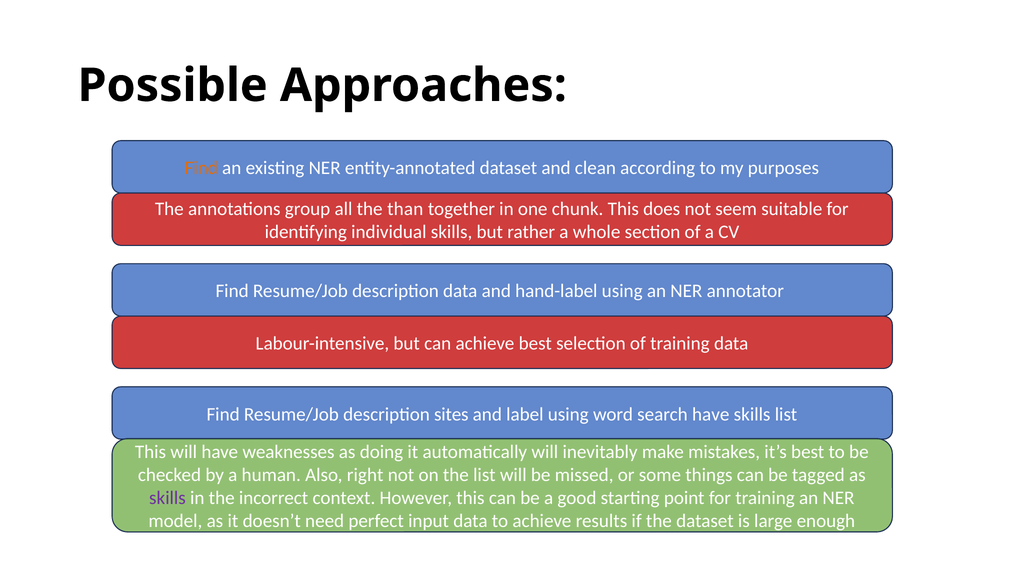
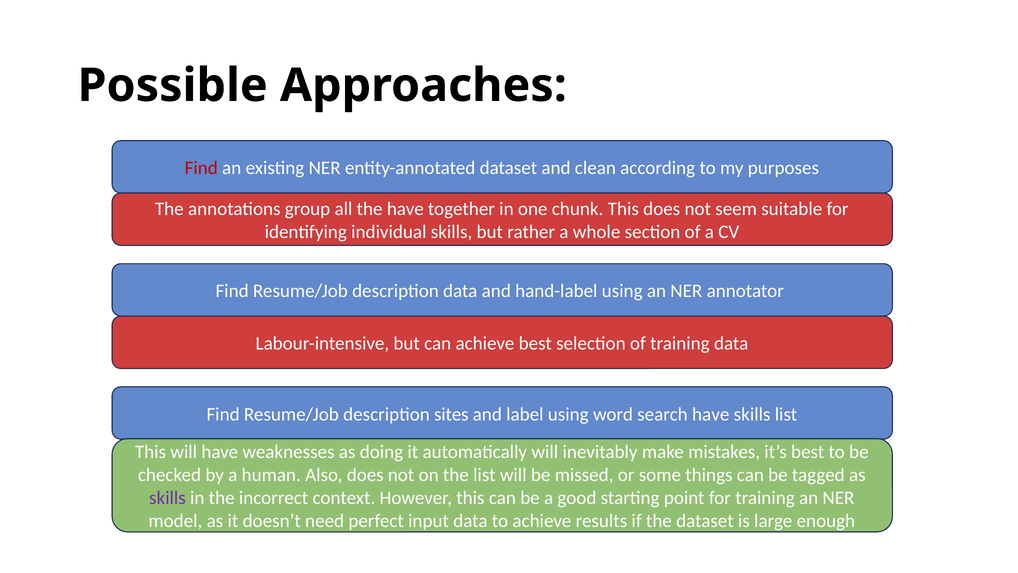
Find at (201, 168) colour: orange -> red
the than: than -> have
Also right: right -> does
